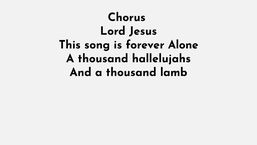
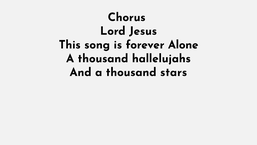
lamb: lamb -> stars
